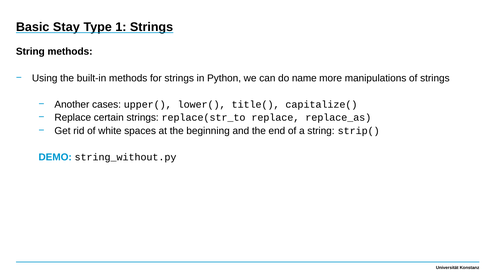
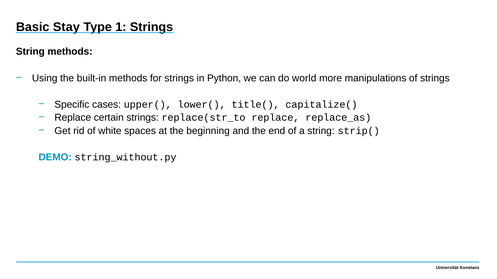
name: name -> world
Another: Another -> Specific
